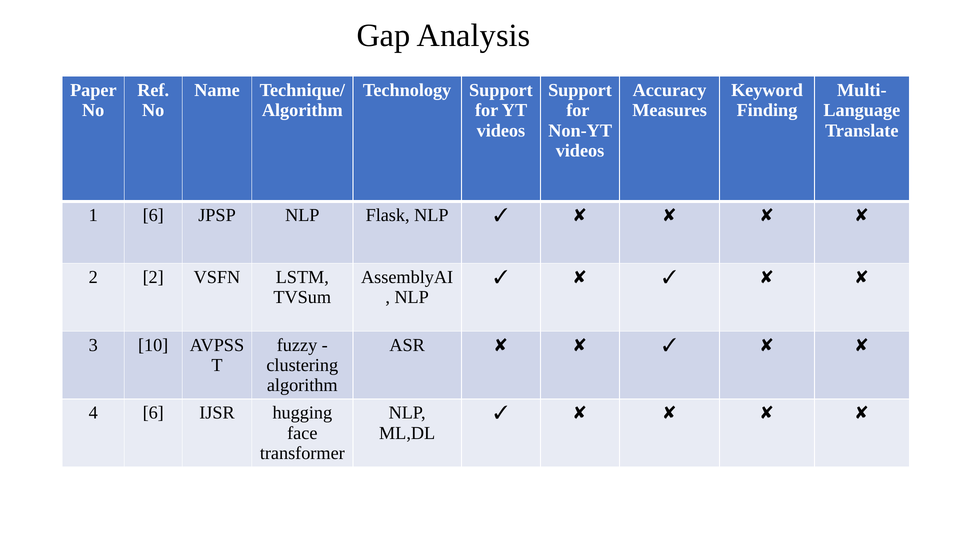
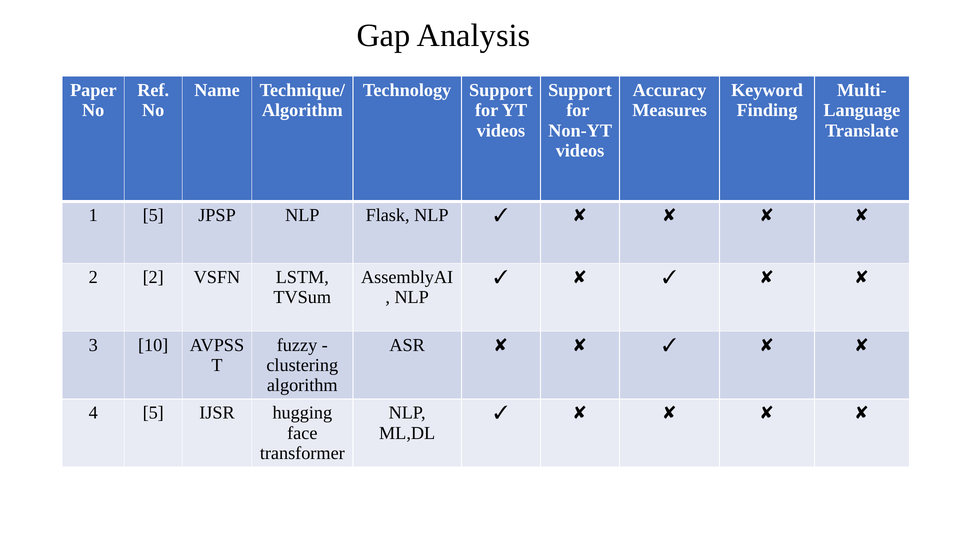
1 6: 6 -> 5
4 6: 6 -> 5
